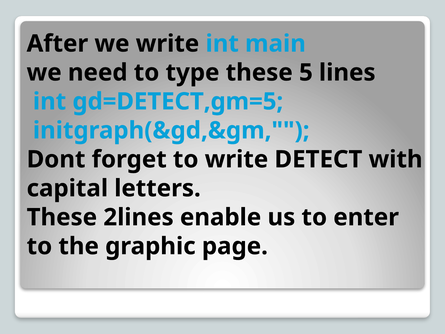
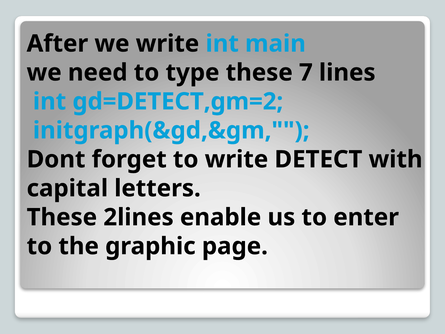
5: 5 -> 7
gd=DETECT,gm=5: gd=DETECT,gm=5 -> gd=DETECT,gm=2
